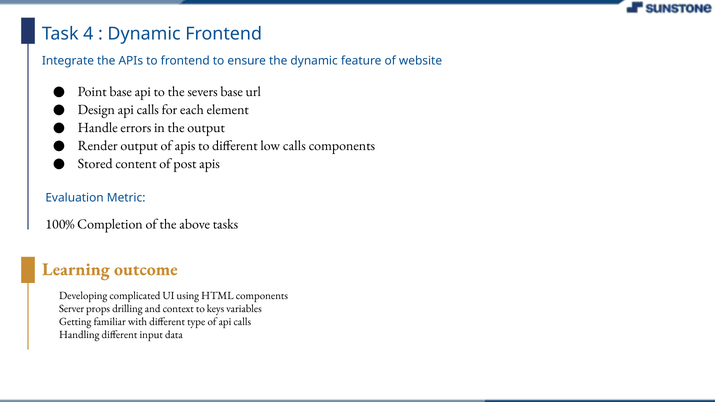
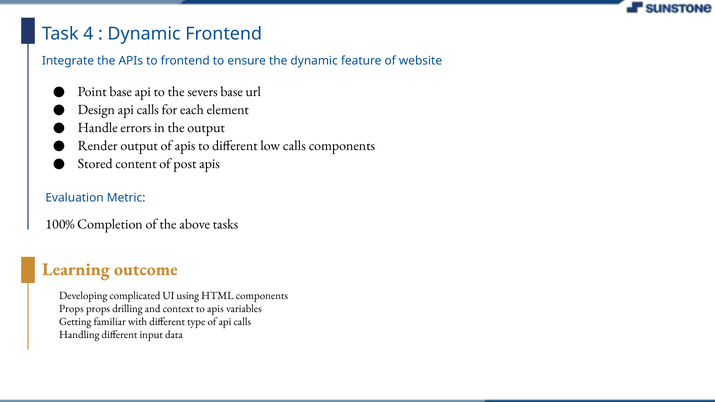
Server at (72, 309): Server -> Props
to keys: keys -> apis
